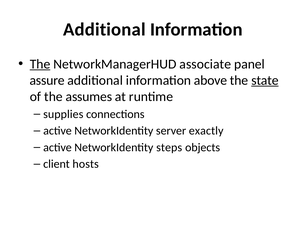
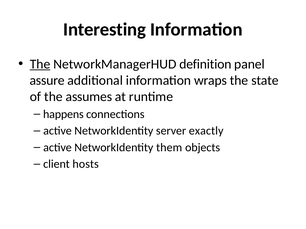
Additional at (104, 30): Additional -> Interesting
associate: associate -> definition
above: above -> wraps
state underline: present -> none
supplies: supplies -> happens
steps: steps -> them
